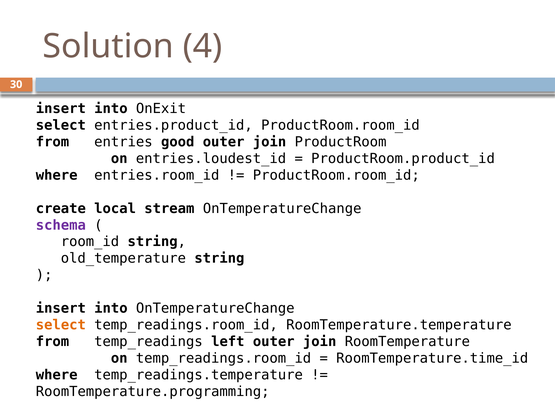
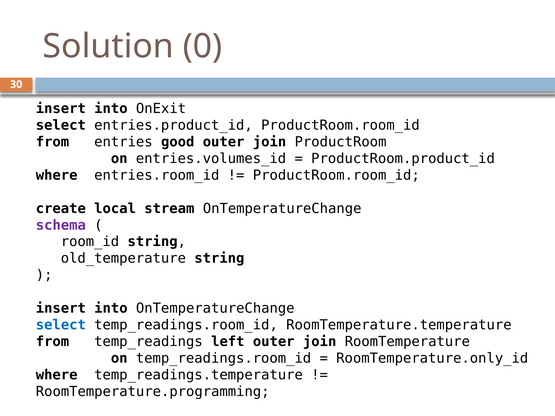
4: 4 -> 0
entries.loudest_id: entries.loudest_id -> entries.volumes_id
select at (61, 325) colour: orange -> blue
RoomTemperature.time_id: RoomTemperature.time_id -> RoomTemperature.only_id
